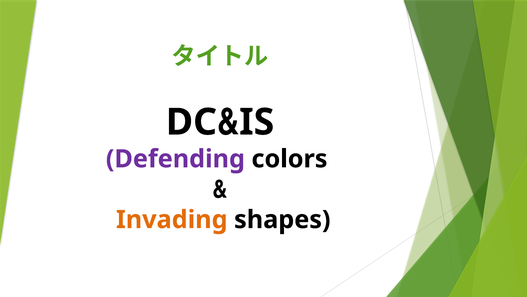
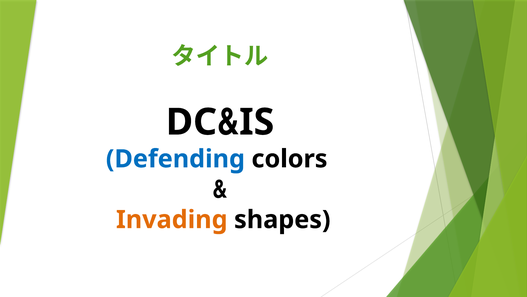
Defending colour: purple -> blue
